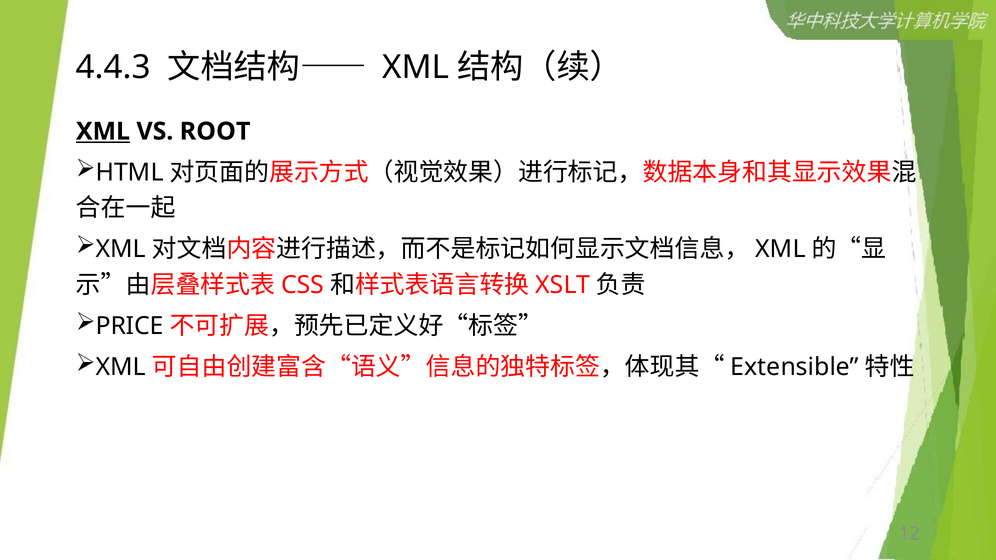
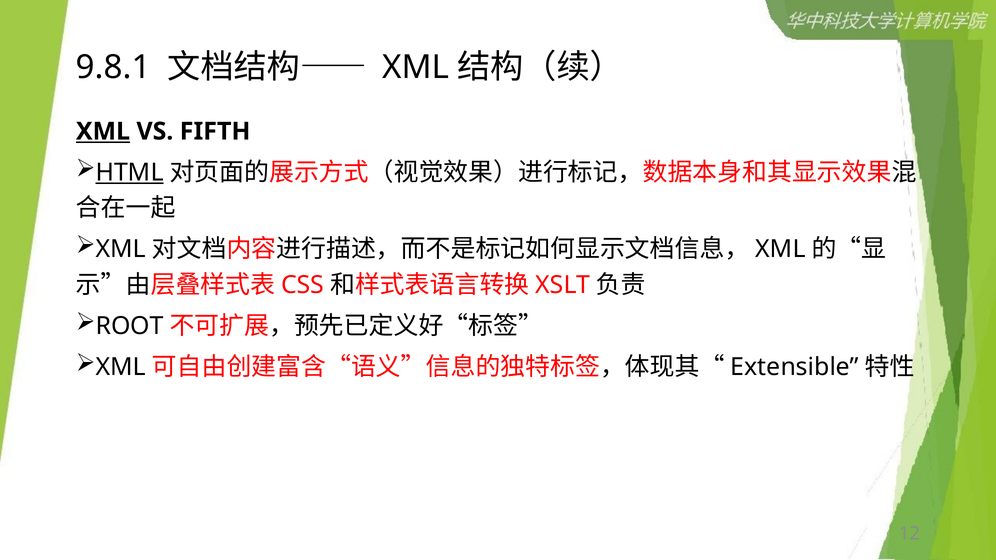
4.4.3: 4.4.3 -> 9.8.1
ROOT: ROOT -> FIFTH
HTML underline: none -> present
PRICE: PRICE -> ROOT
